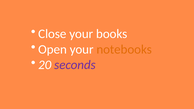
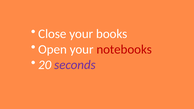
notebooks colour: orange -> red
